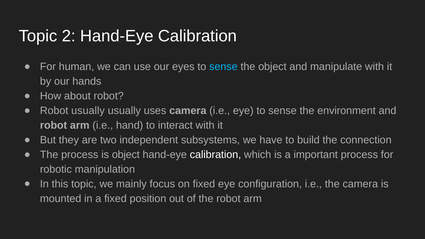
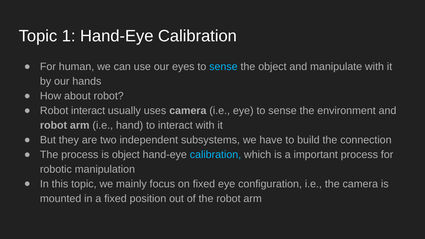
2: 2 -> 1
Robot usually: usually -> interact
calibration at (215, 155) colour: white -> light blue
